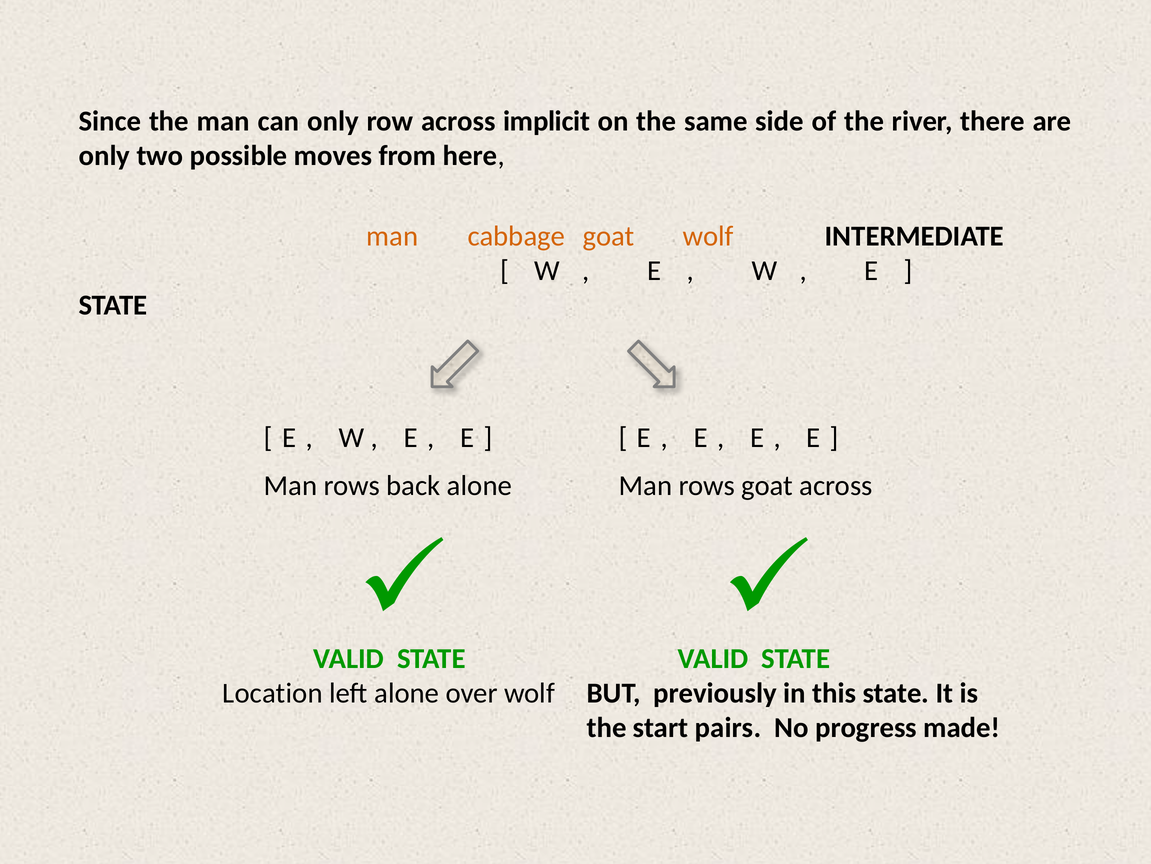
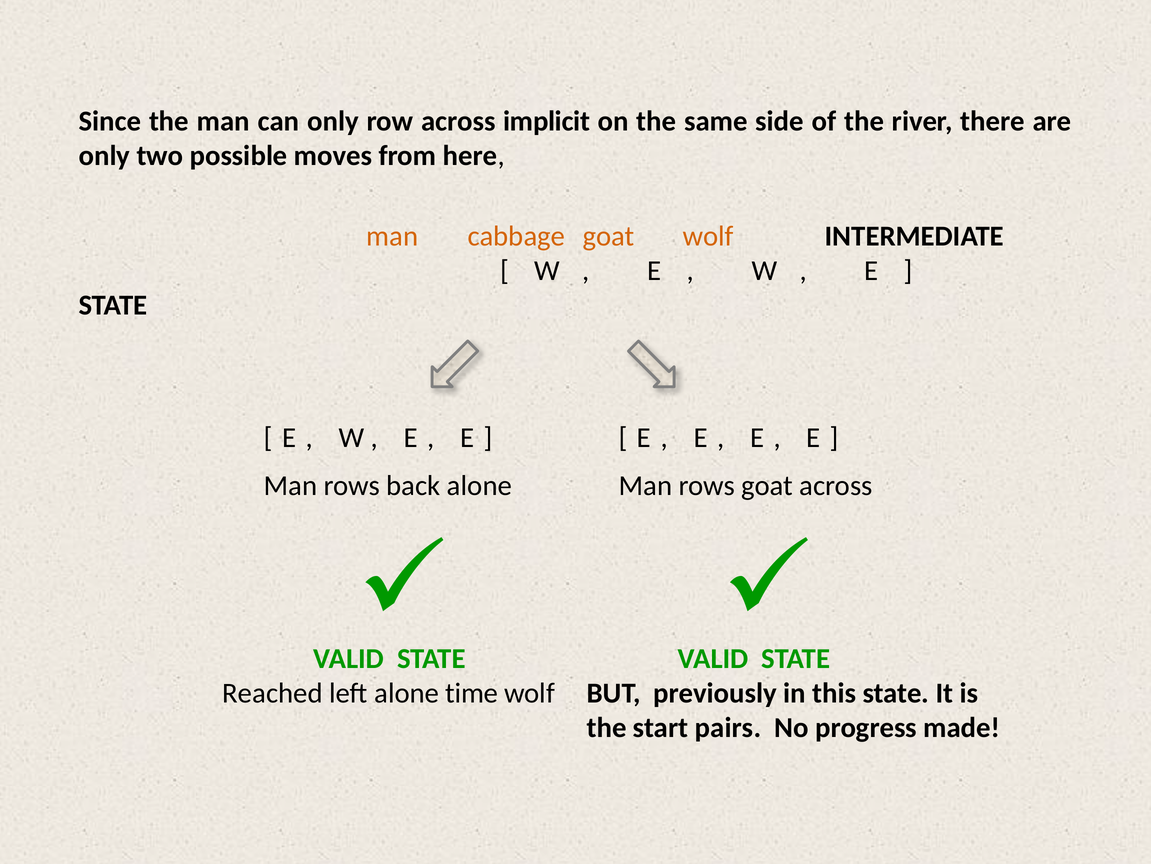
Location: Location -> Reached
over: over -> time
